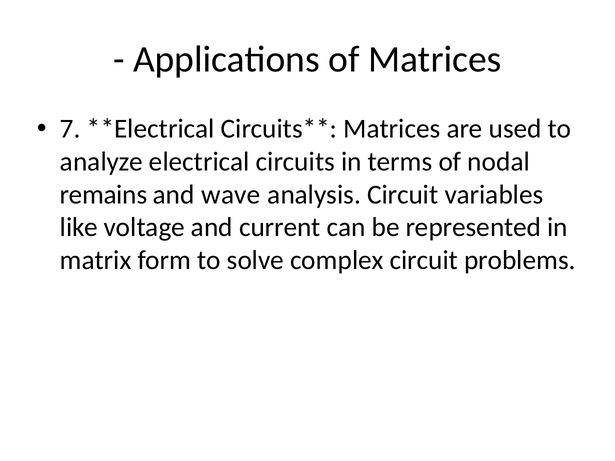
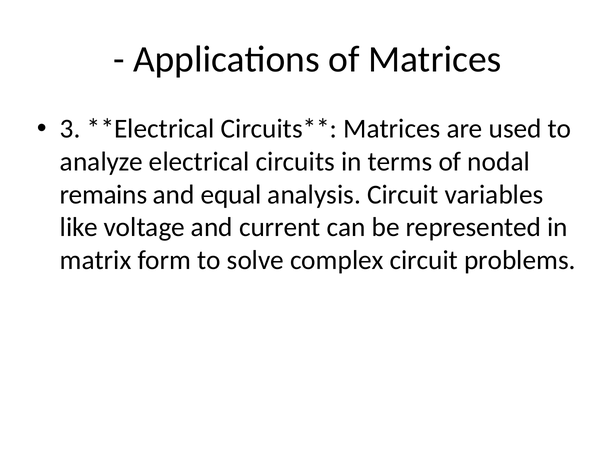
7: 7 -> 3
wave: wave -> equal
